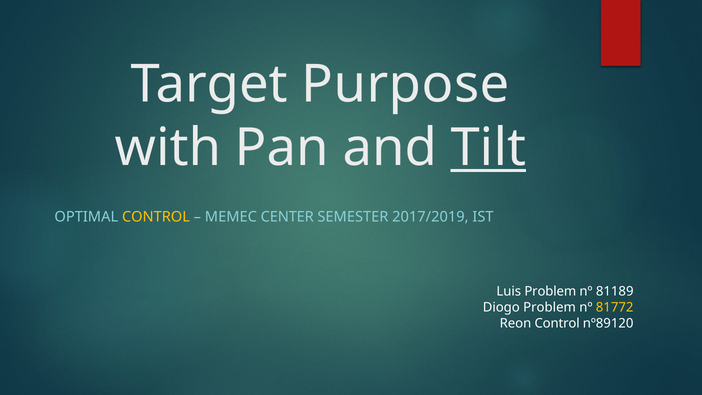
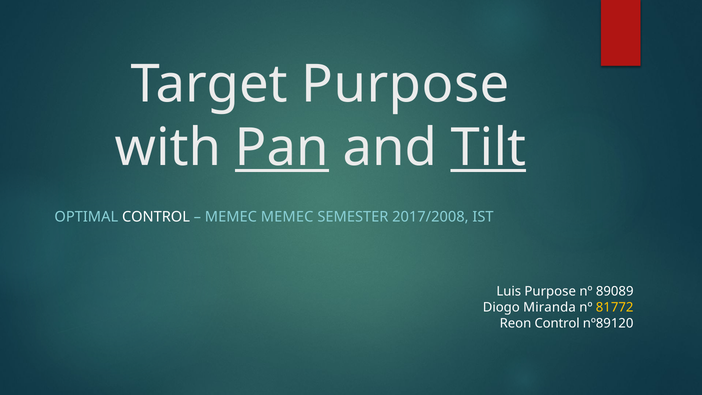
Pan underline: none -> present
CONTROL at (156, 217) colour: yellow -> white
MEMEC CENTER: CENTER -> MEMEC
2017/2019: 2017/2019 -> 2017/2008
Luis Problem: Problem -> Purpose
81189: 81189 -> 89089
Diogo Problem: Problem -> Miranda
